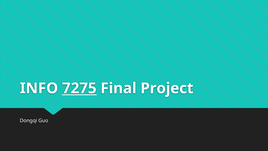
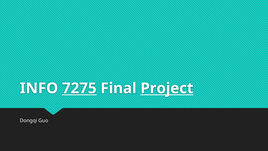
Project underline: none -> present
